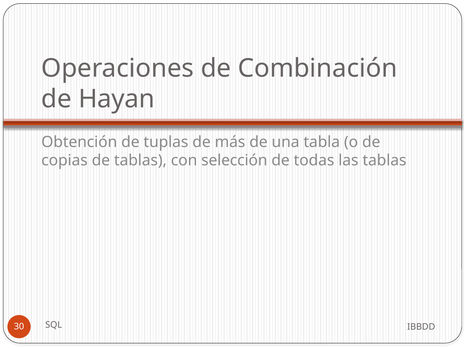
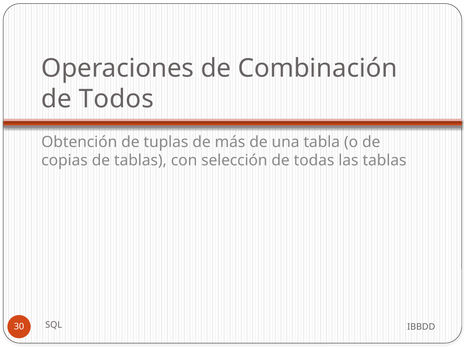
Hayan: Hayan -> Todos
